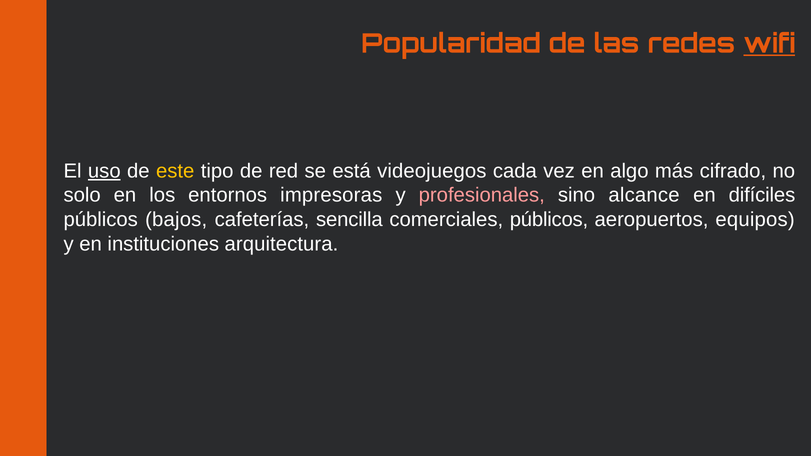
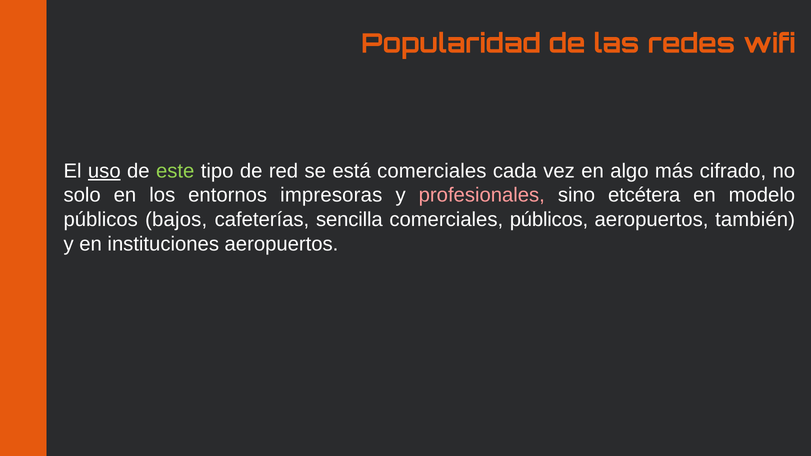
wifi underline: present -> none
este colour: yellow -> light green
está videojuegos: videojuegos -> comerciales
alcance: alcance -> etcétera
difíciles: difíciles -> modelo
equipos: equipos -> también
instituciones arquitectura: arquitectura -> aeropuertos
